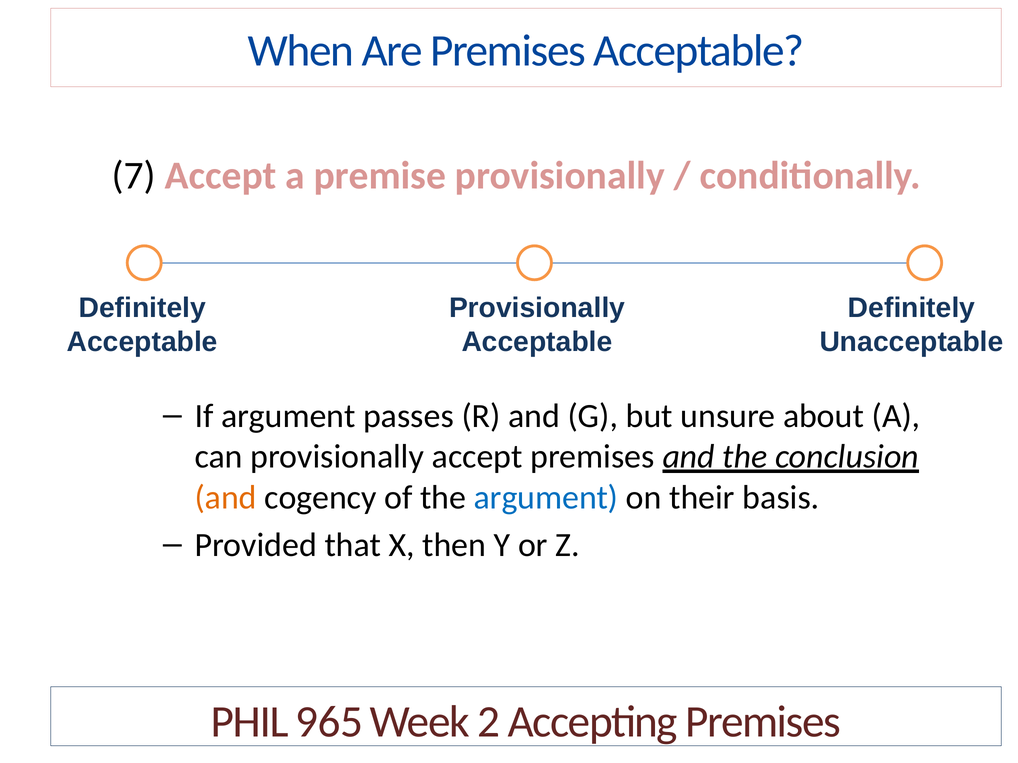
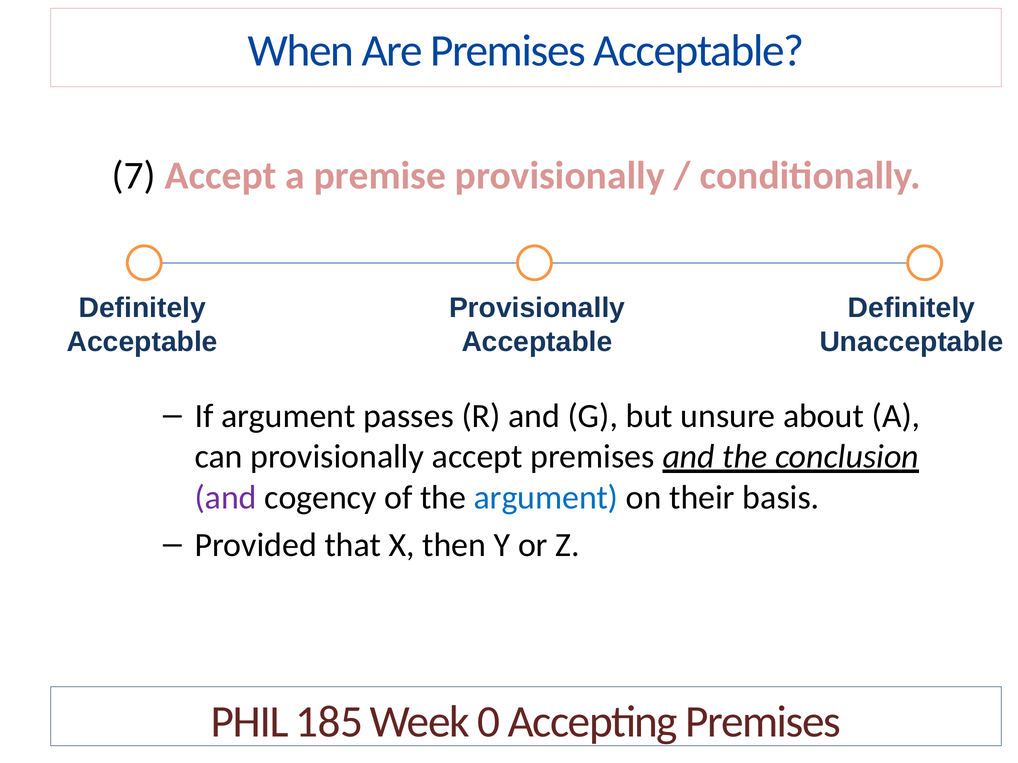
and at (226, 498) colour: orange -> purple
965: 965 -> 185
2: 2 -> 0
